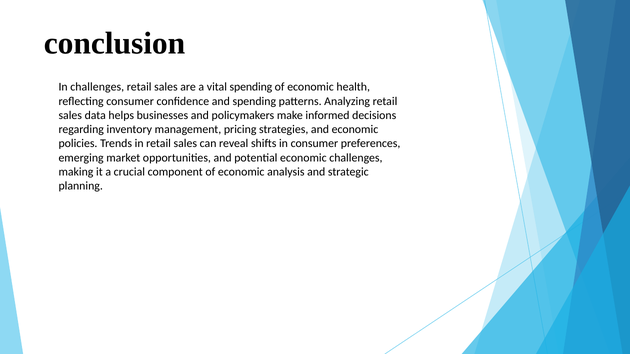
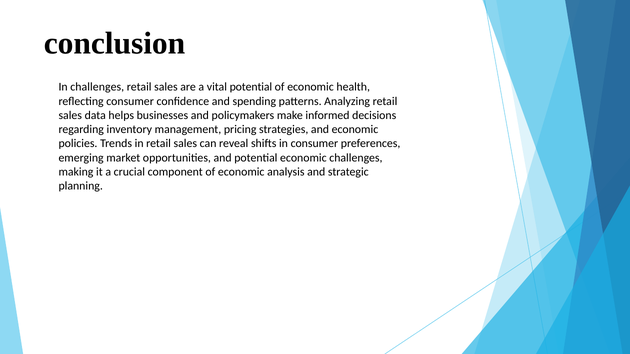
vital spending: spending -> potential
